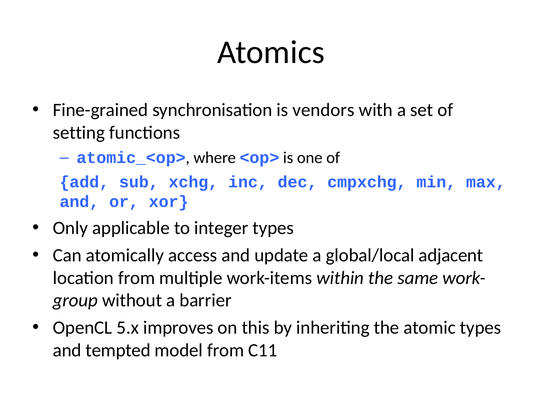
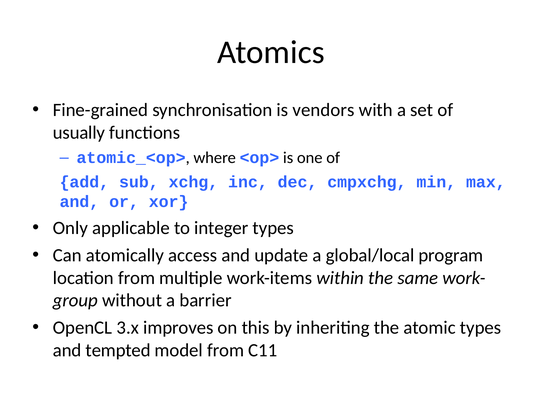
setting: setting -> usually
adjacent: adjacent -> program
5.x: 5.x -> 3.x
